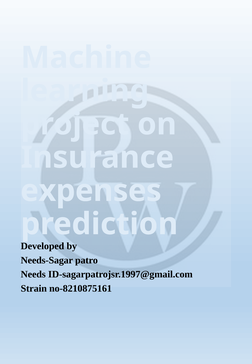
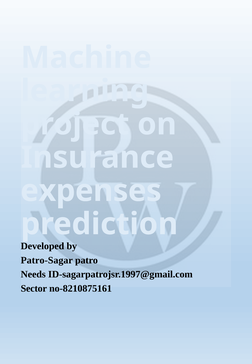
Needs-Sagar: Needs-Sagar -> Patro-Sagar
Strain: Strain -> Sector
